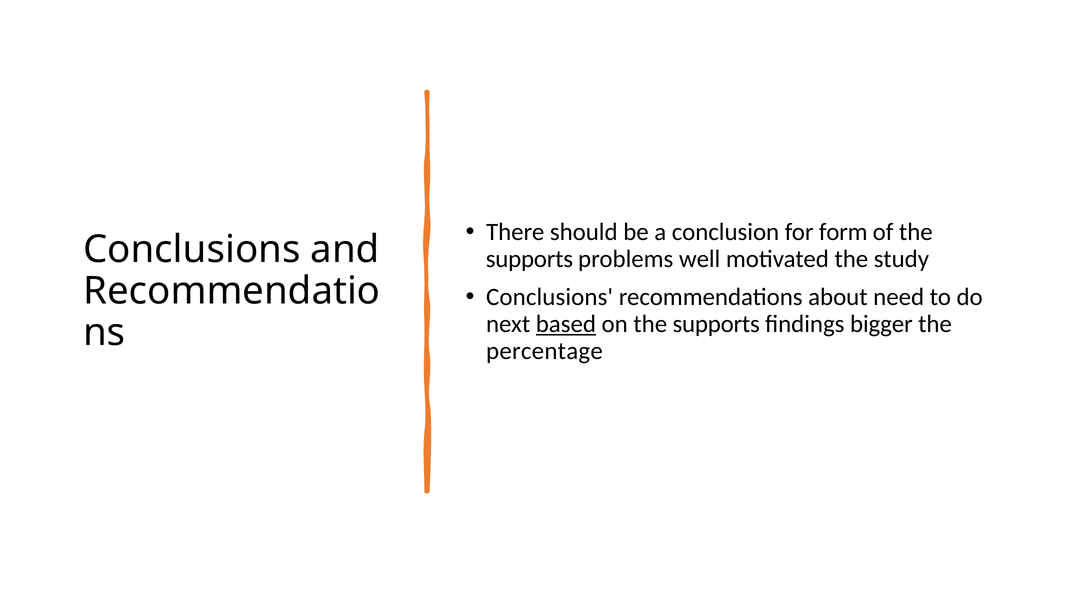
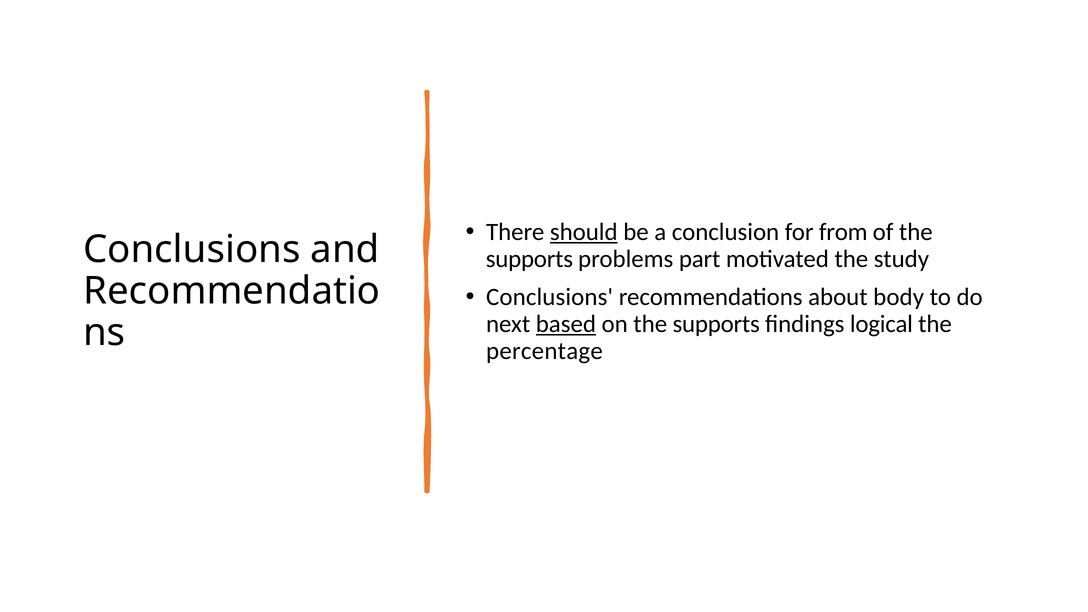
should underline: none -> present
form: form -> from
well: well -> part
need: need -> body
bigger: bigger -> logical
